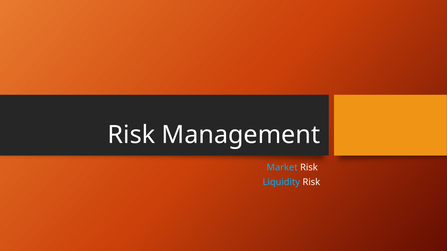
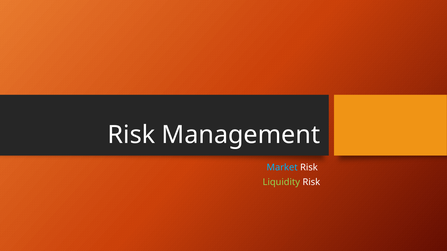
Liquidity colour: light blue -> light green
